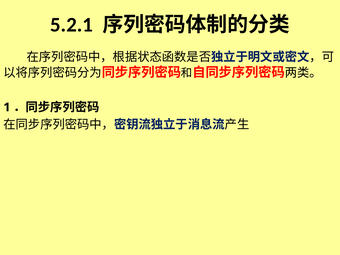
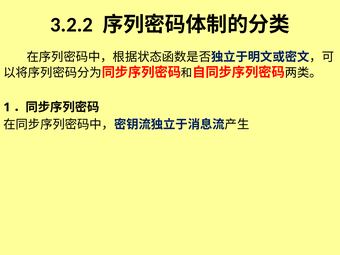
5.2.1: 5.2.1 -> 3.2.2
